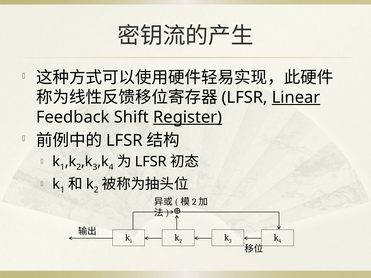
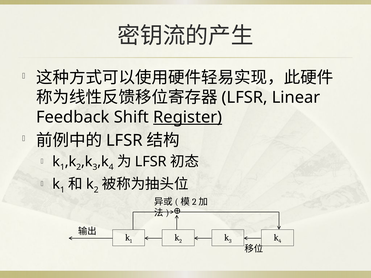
Linear underline: present -> none
